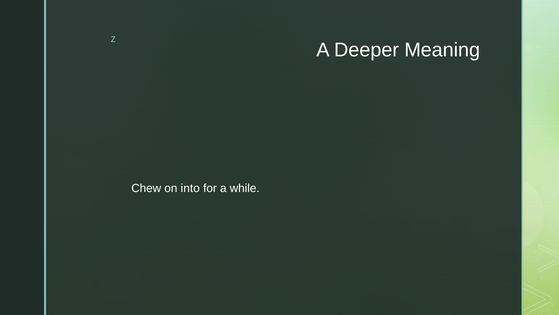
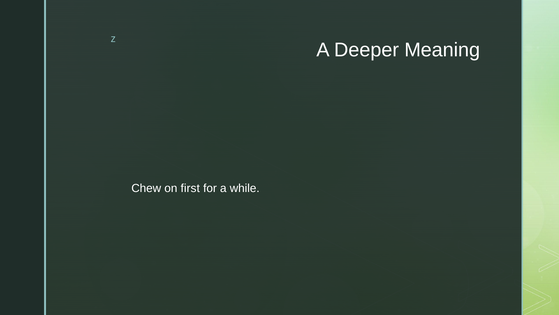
into: into -> first
